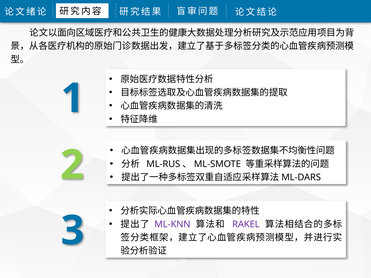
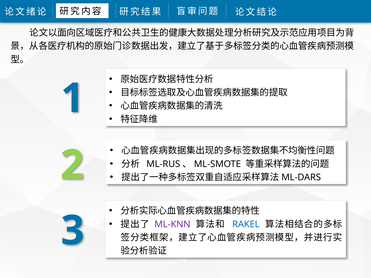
RAKEL colour: purple -> blue
